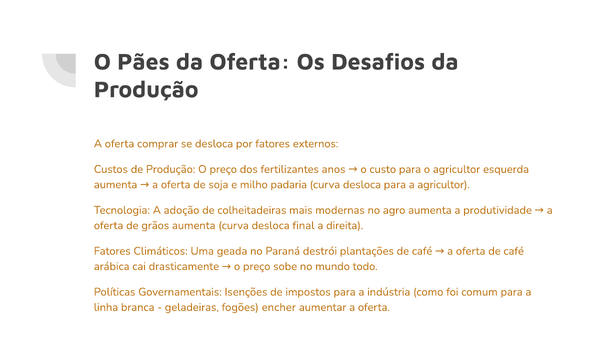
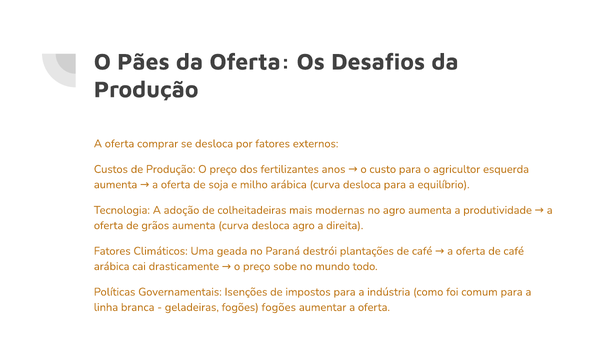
milho padaria: padaria -> arábica
a agricultor: agricultor -> equilíbrio
desloca final: final -> agro
fogões encher: encher -> fogões
